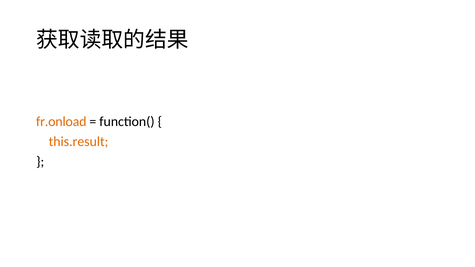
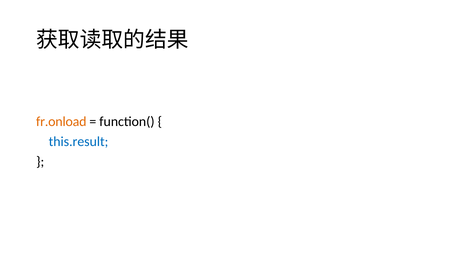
this.result colour: orange -> blue
